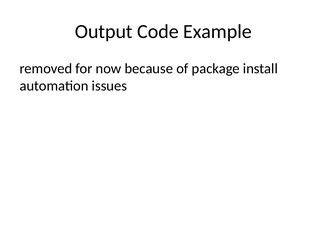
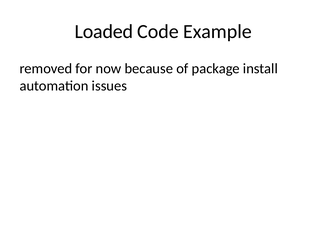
Output: Output -> Loaded
